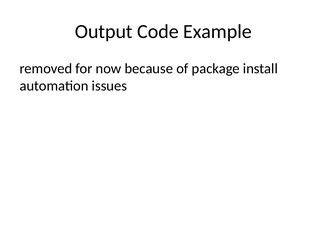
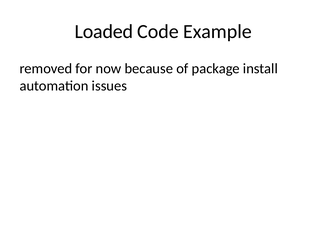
Output: Output -> Loaded
